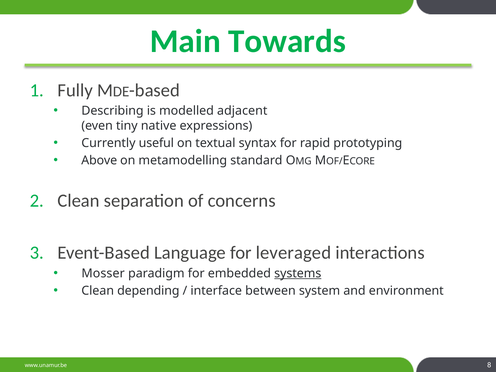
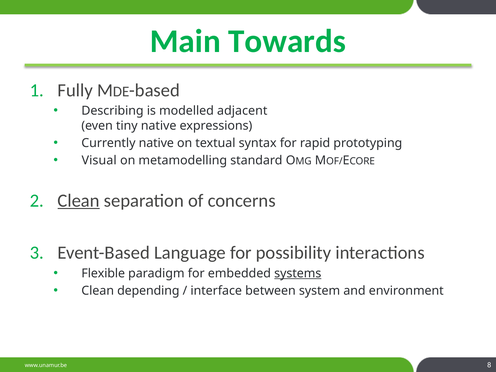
Currently useful: useful -> native
Above: Above -> Visual
Clean at (79, 201) underline: none -> present
leveraged: leveraged -> possibility
Mosser: Mosser -> Flexible
